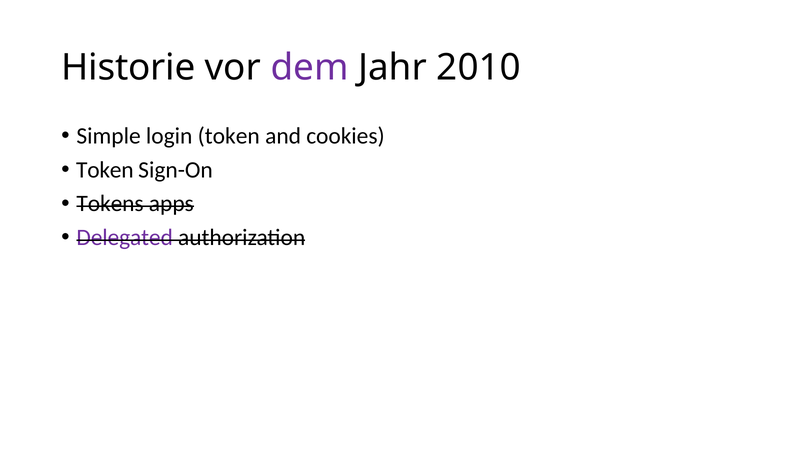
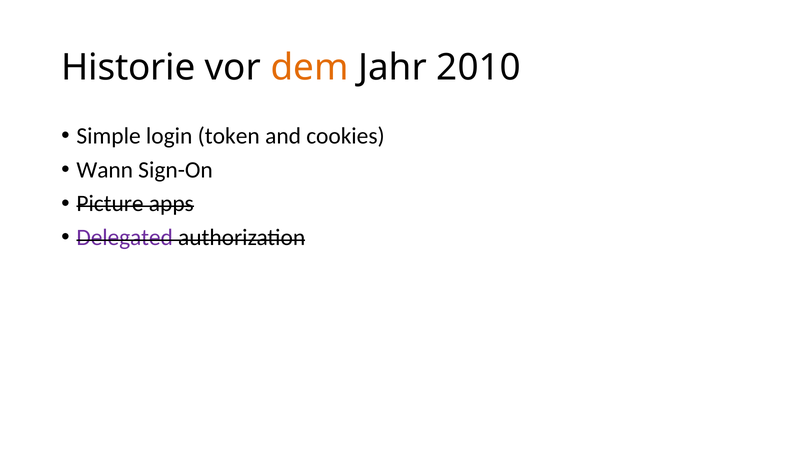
dem colour: purple -> orange
Token at (105, 170): Token -> Wann
Tokens: Tokens -> Picture
